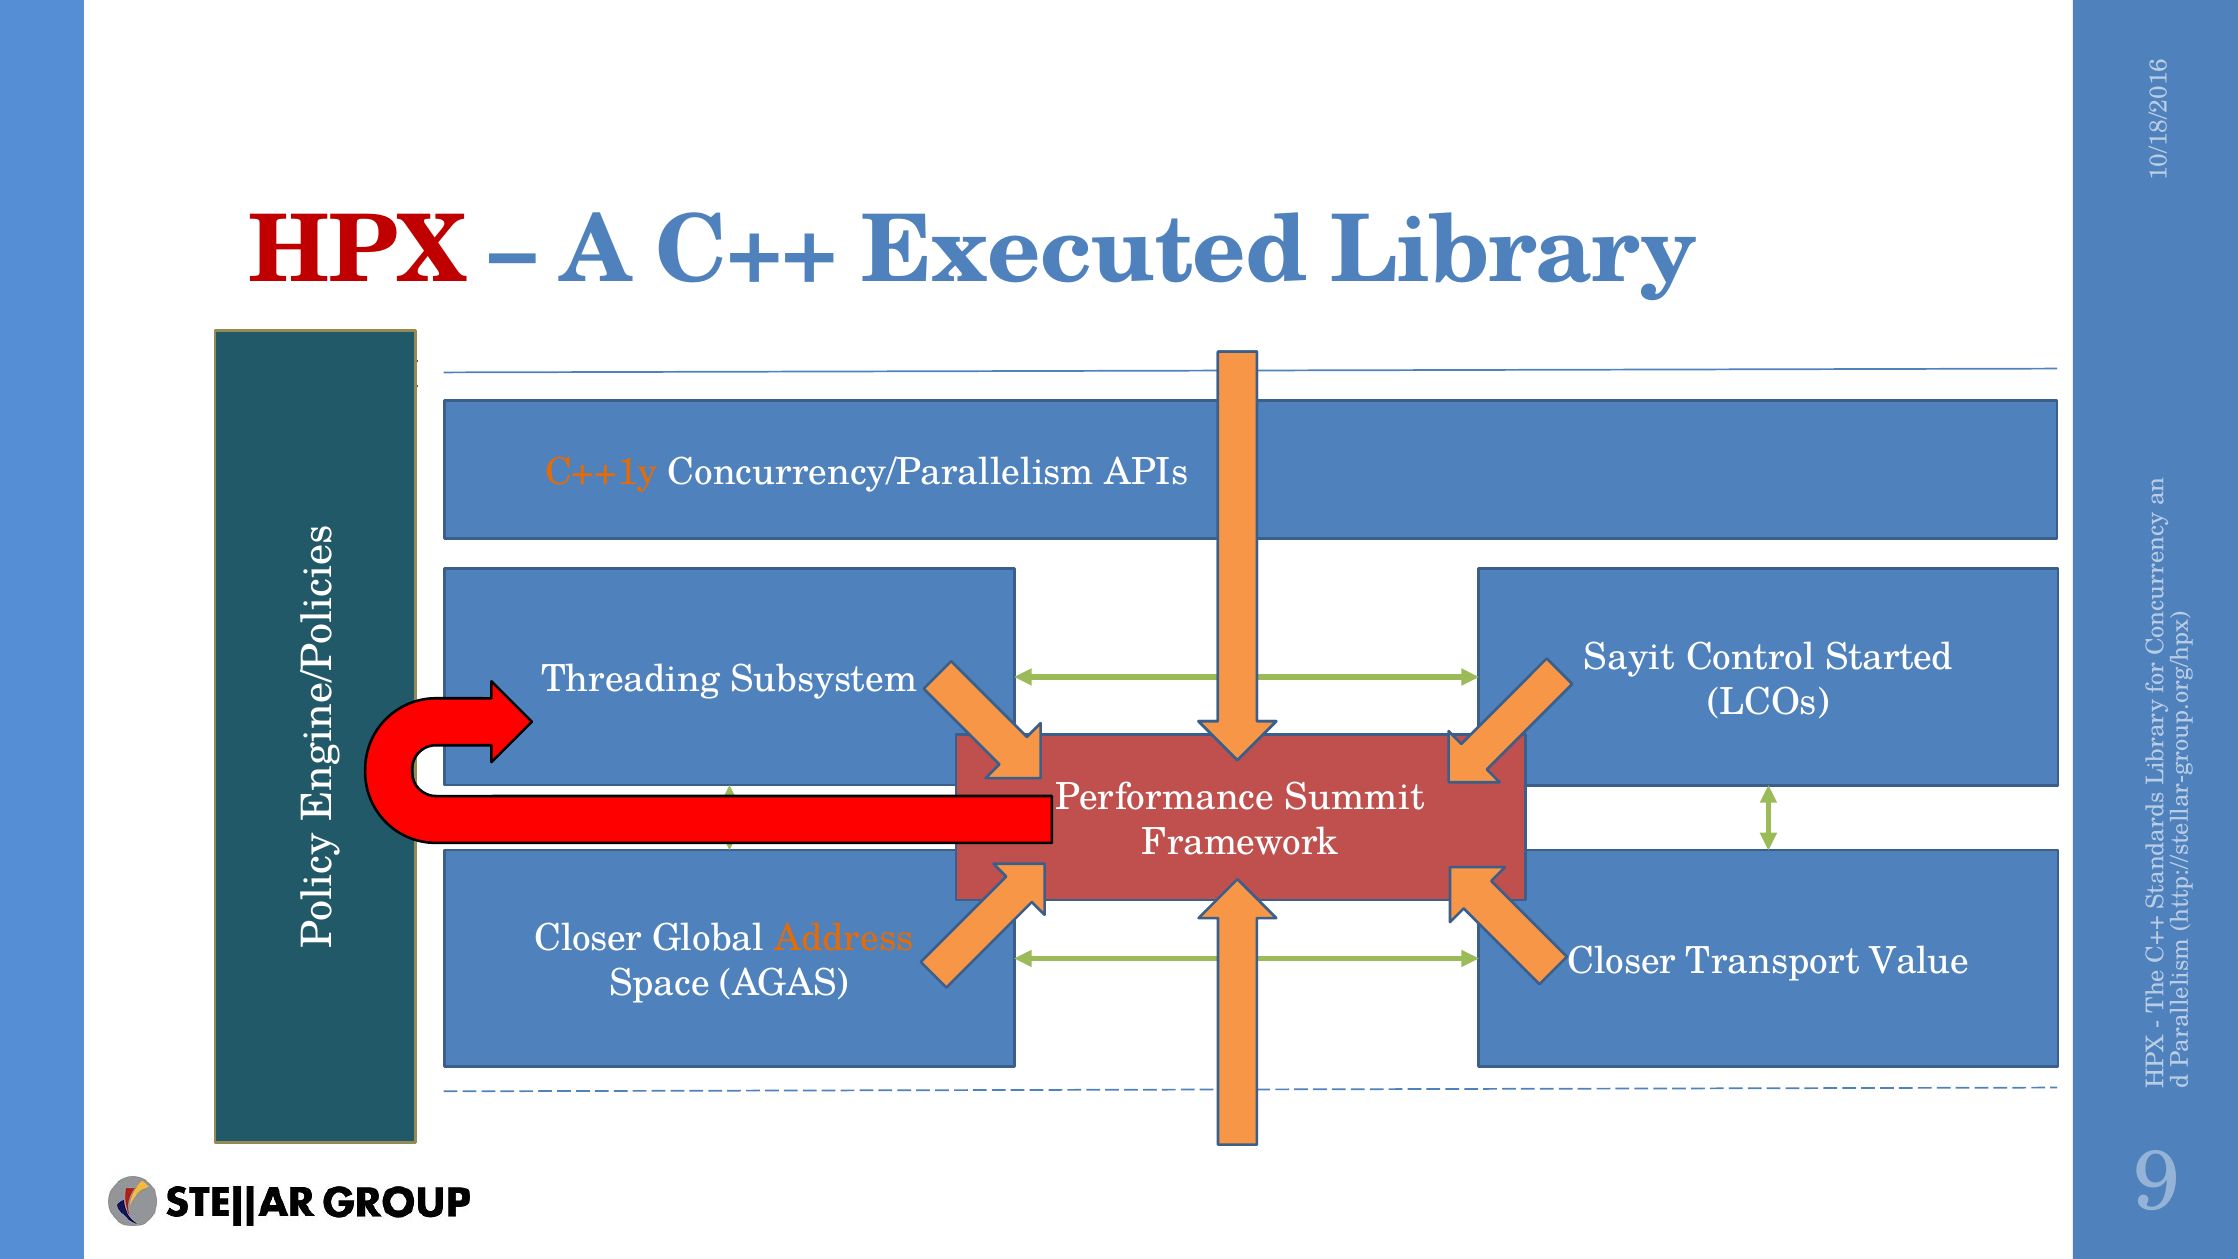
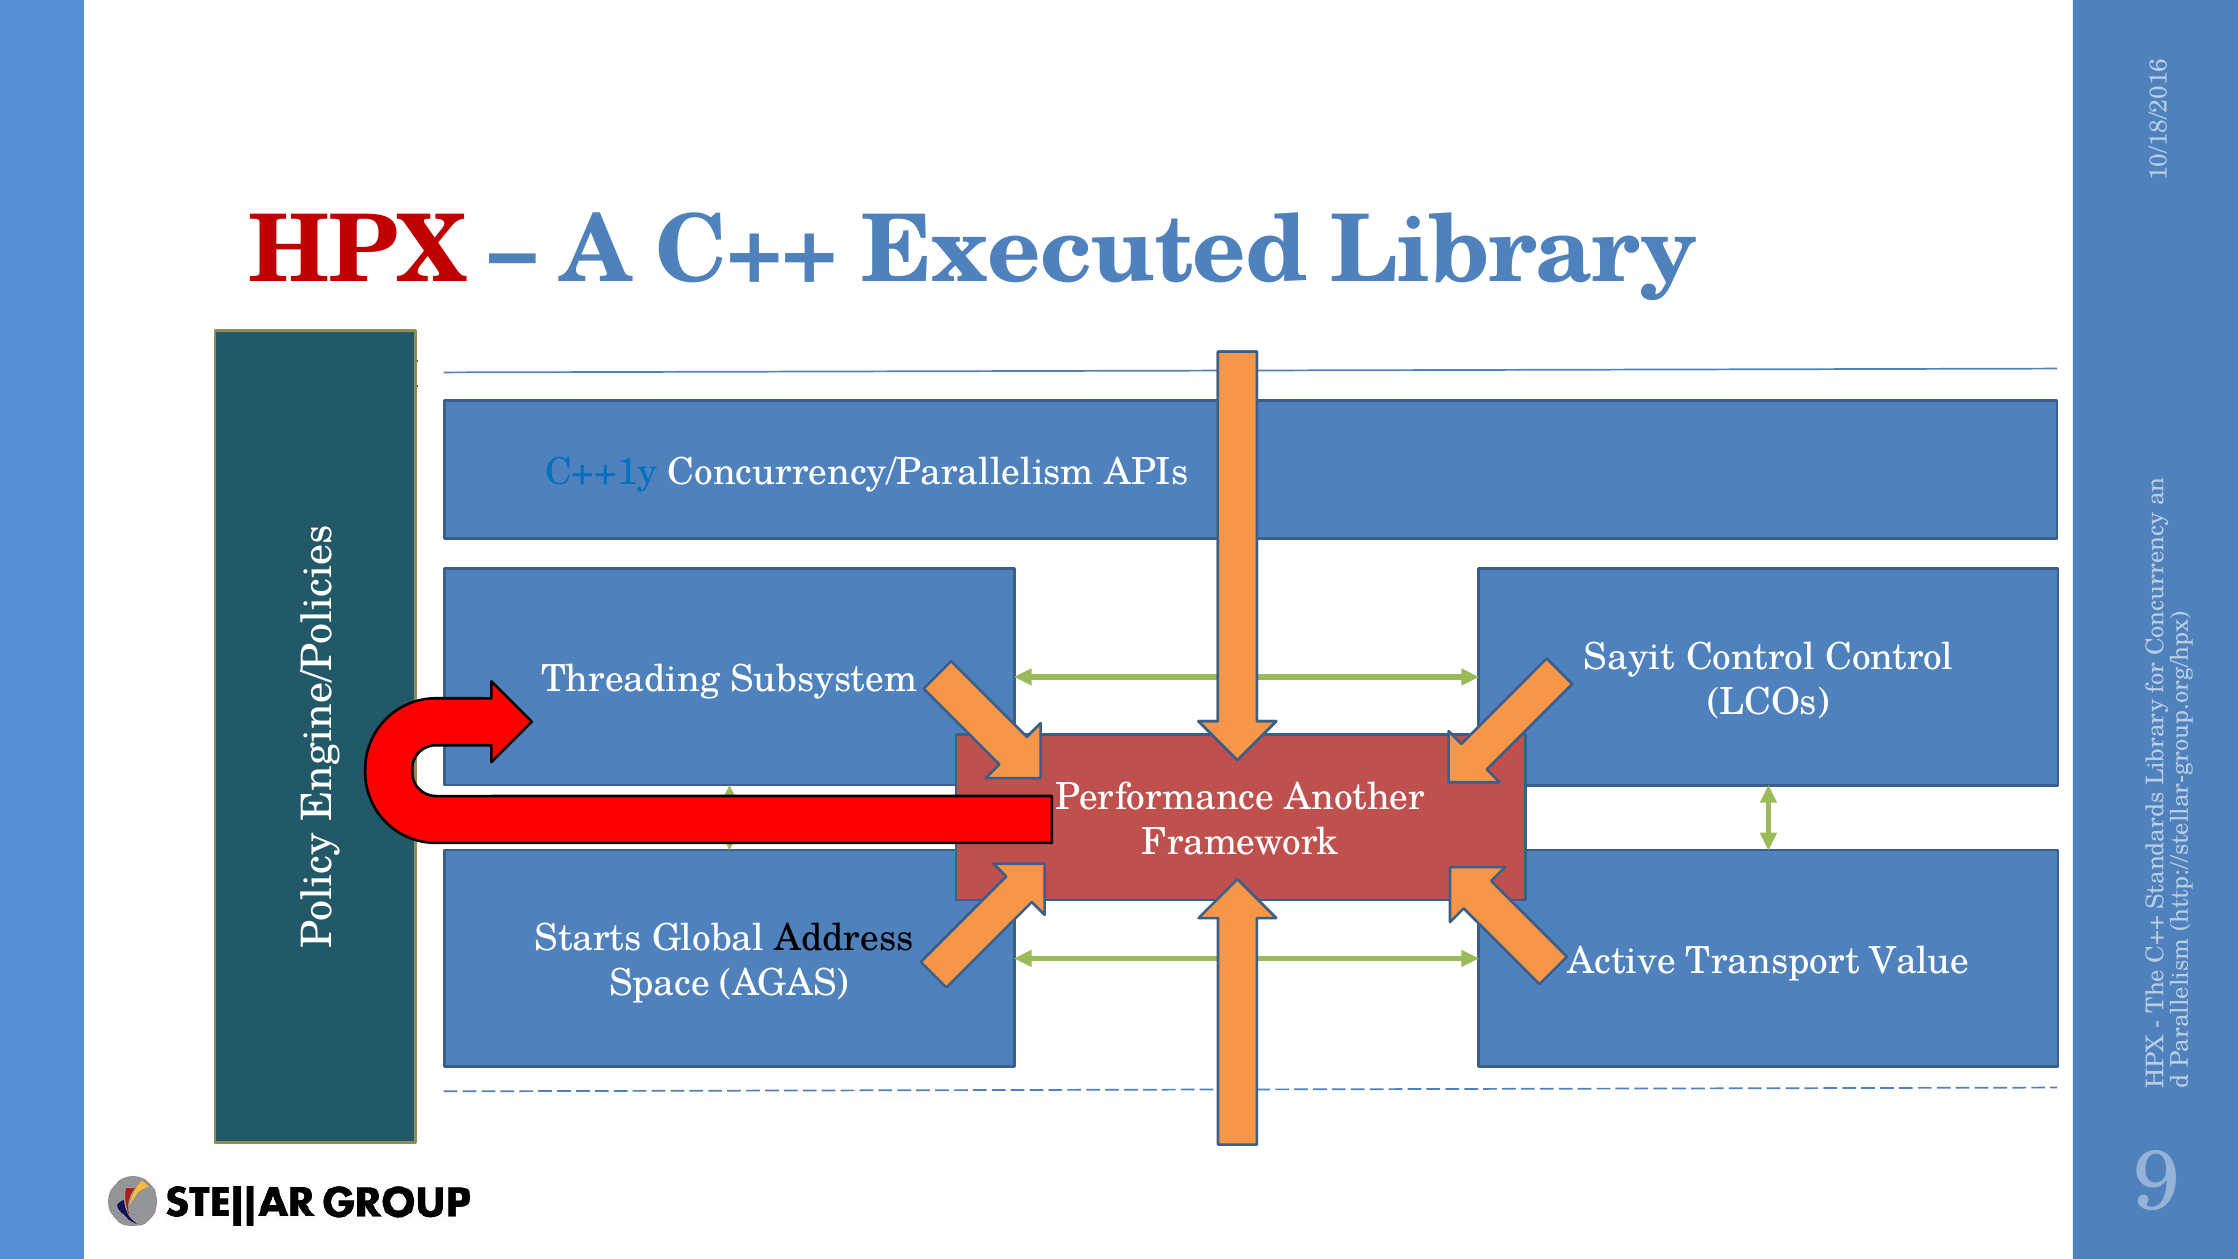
C++1y colour: orange -> blue
Control Started: Started -> Control
Summit: Summit -> Another
Closer at (588, 939): Closer -> Starts
Address colour: orange -> black
Closer at (1622, 961): Closer -> Active
